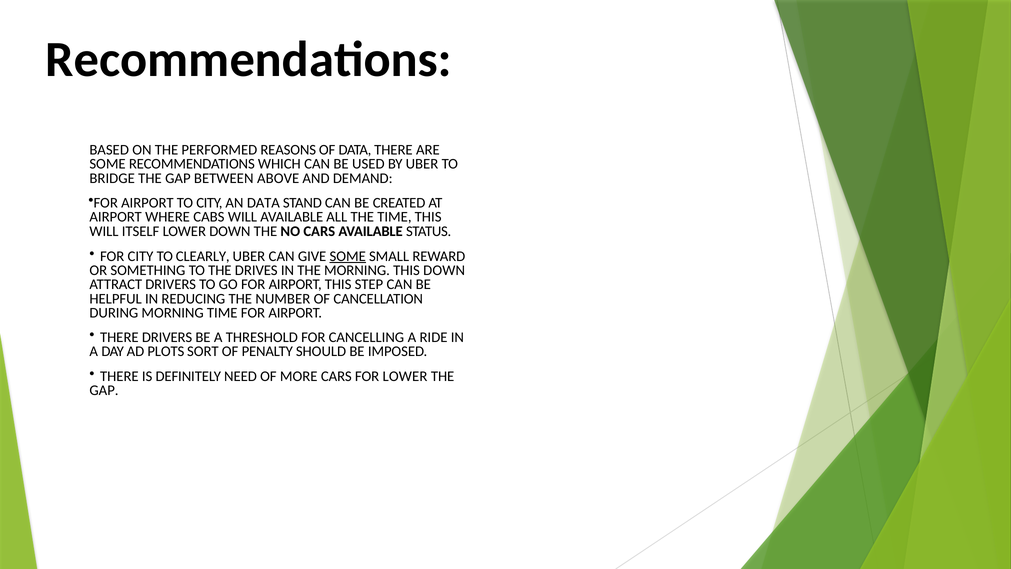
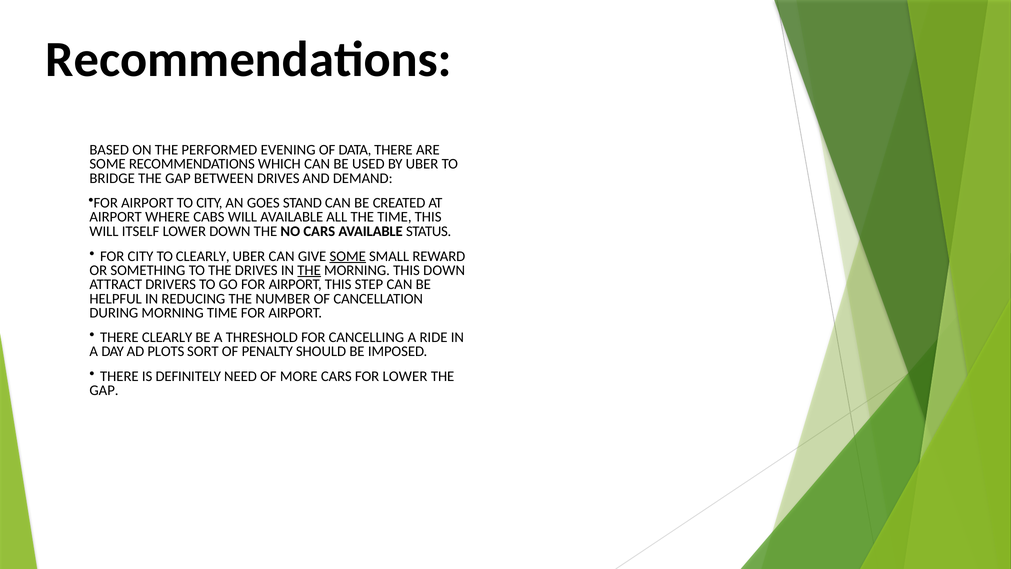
REASONS: REASONS -> EVENING
BETWEEN ABOVE: ABOVE -> DRIVES
AN DATA: DATA -> GOES
THE at (309, 270) underline: none -> present
THERE DRIVERS: DRIVERS -> CLEARLY
